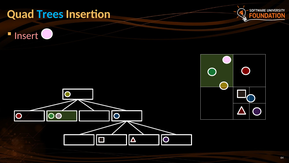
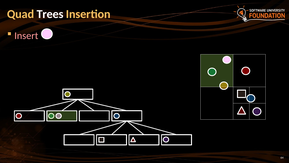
Trees colour: light blue -> white
